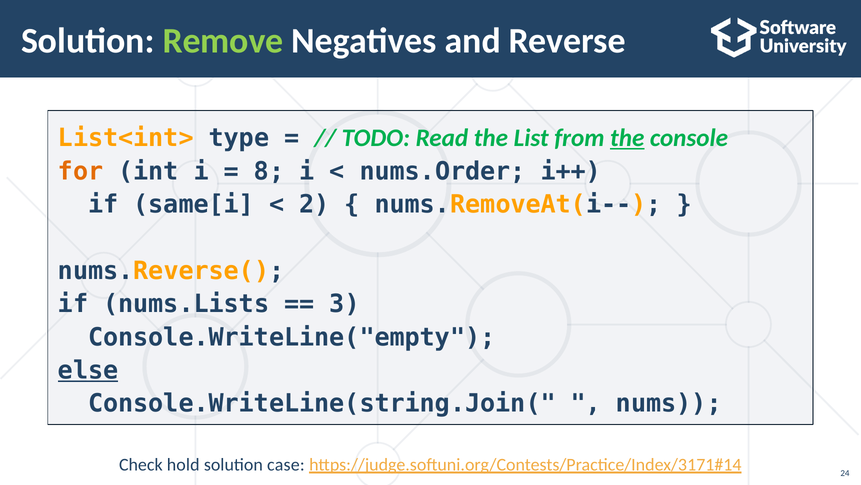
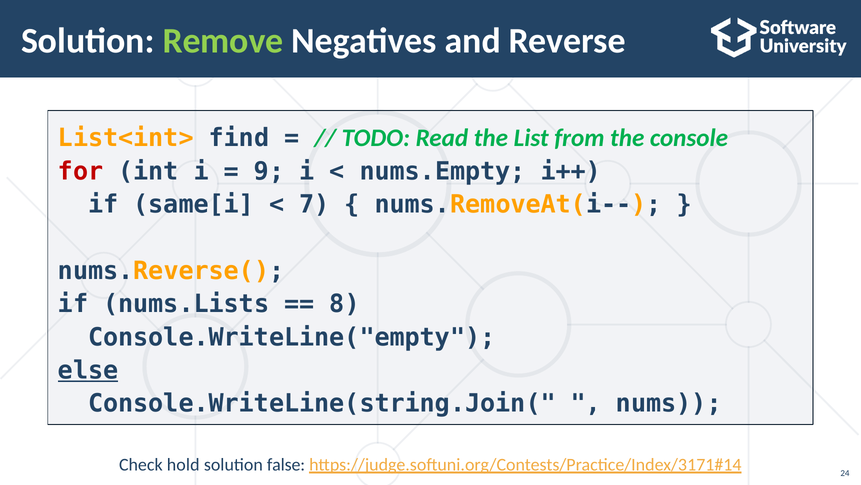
type: type -> find
the at (627, 138) underline: present -> none
for colour: orange -> red
8: 8 -> 9
nums.Order: nums.Order -> nums.Empty
2: 2 -> 7
3: 3 -> 8
case: case -> false
